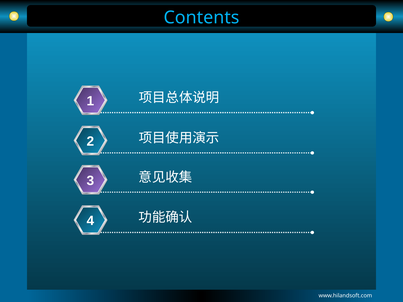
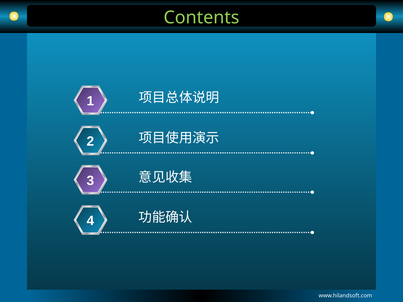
Contents colour: light blue -> light green
